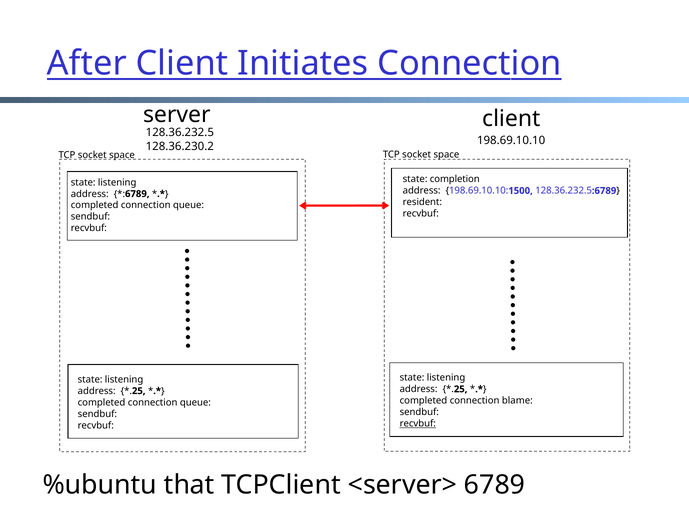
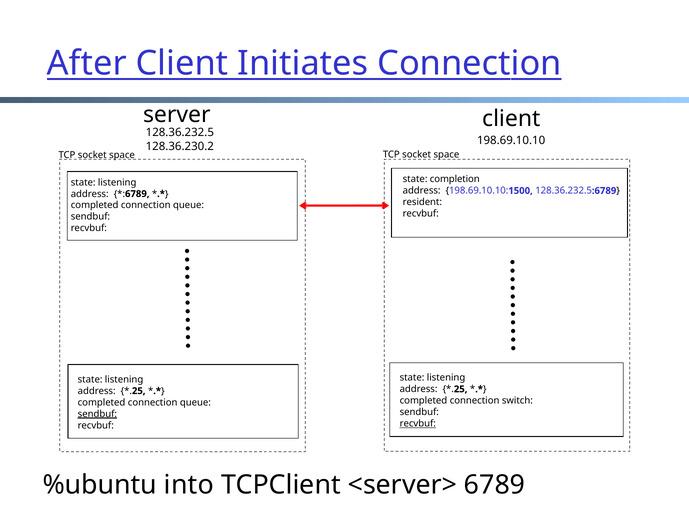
blame: blame -> switch
sendbuf at (97, 414) underline: none -> present
that: that -> into
